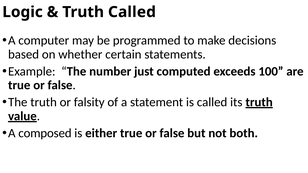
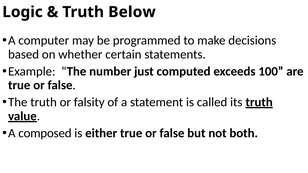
Truth Called: Called -> Below
